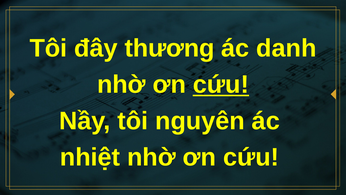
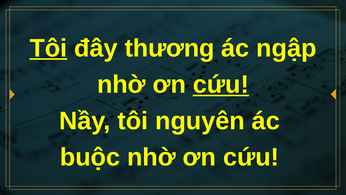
Tôi at (48, 48) underline: none -> present
danh: danh -> ngập
nhiệt: nhiệt -> buộc
